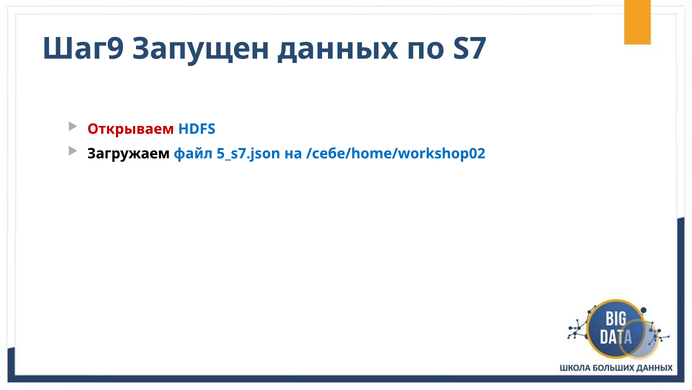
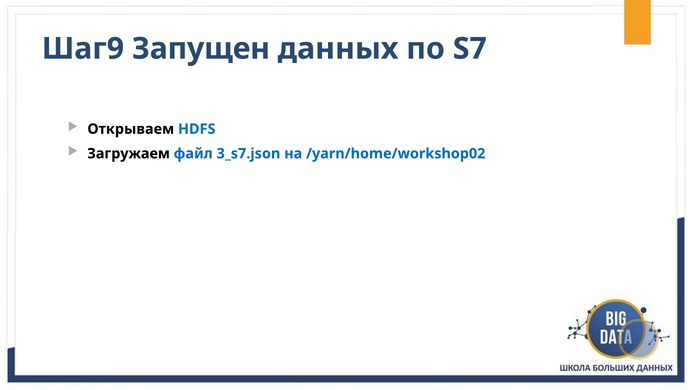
Открываем colour: red -> black
5_s7.json: 5_s7.json -> 3_s7.json
/себе/home/workshop02: /себе/home/workshop02 -> /yarn/home/workshop02
